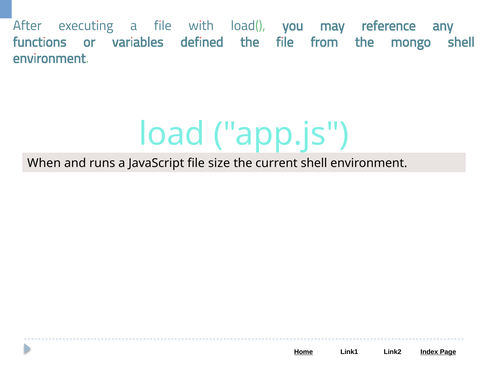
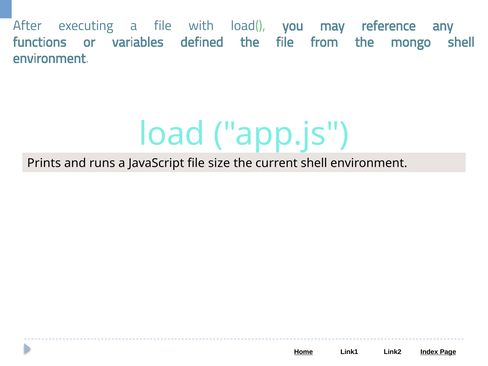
When: When -> Prints
